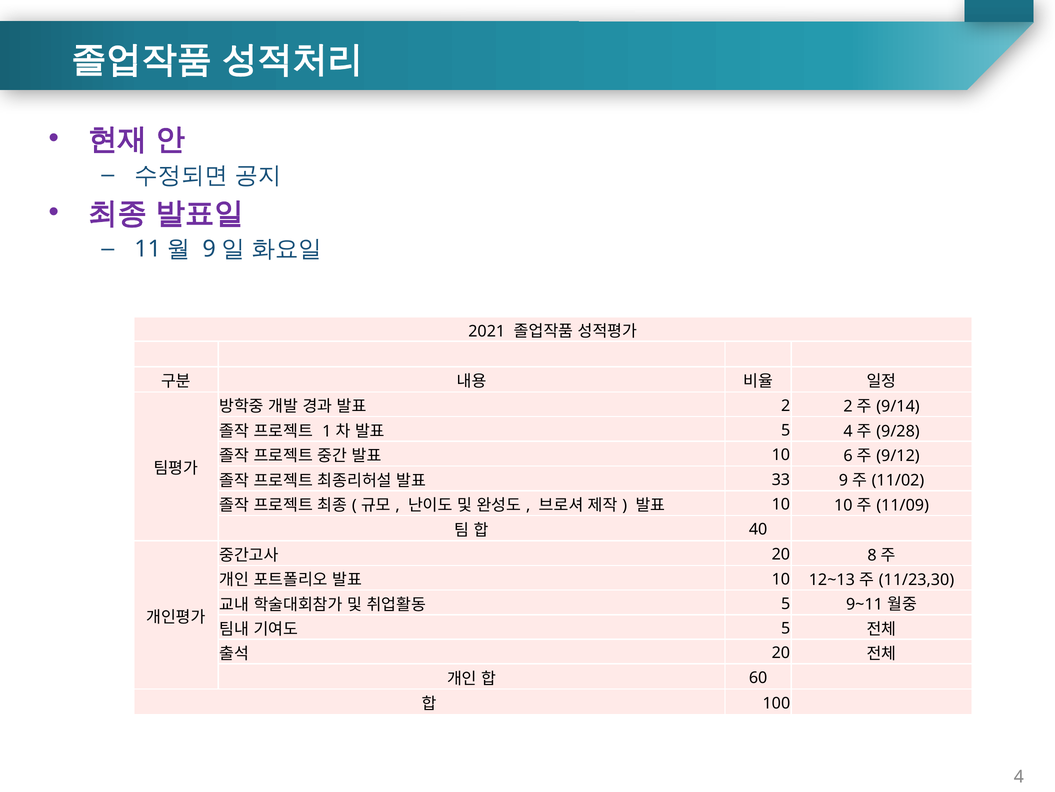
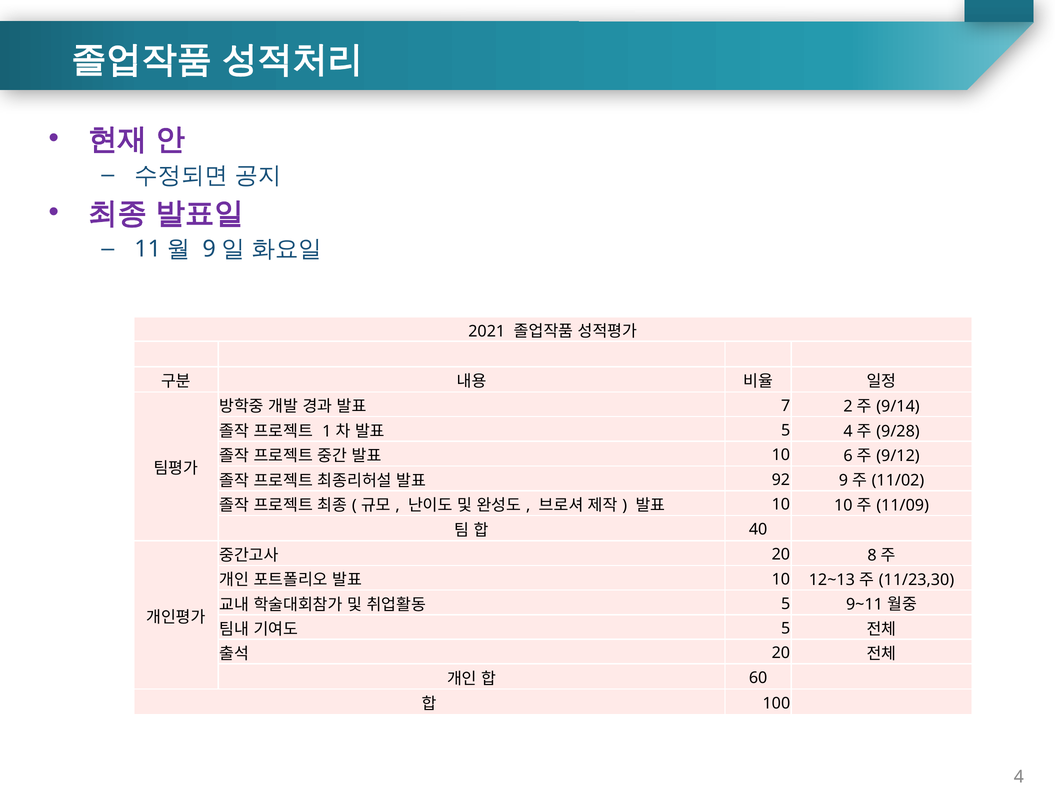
2 at (786, 405): 2 -> 7
33: 33 -> 92
